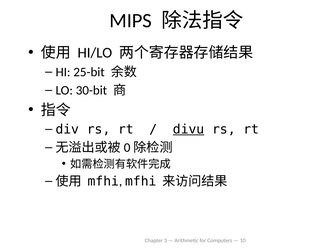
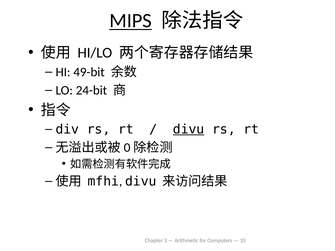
MIPS underline: none -> present
25-bit: 25-bit -> 49-bit
30-bit: 30-bit -> 24-bit
mfhi mfhi: mfhi -> divu
